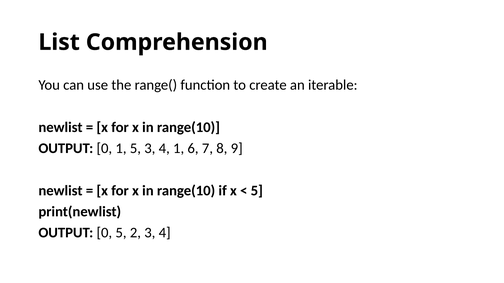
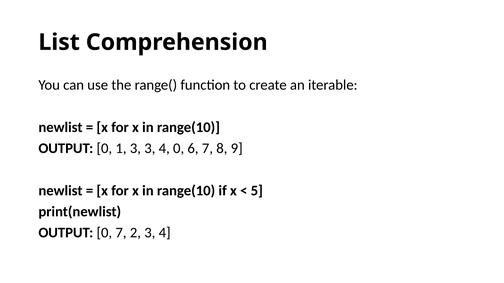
1 5: 5 -> 3
4 1: 1 -> 0
0 5: 5 -> 7
